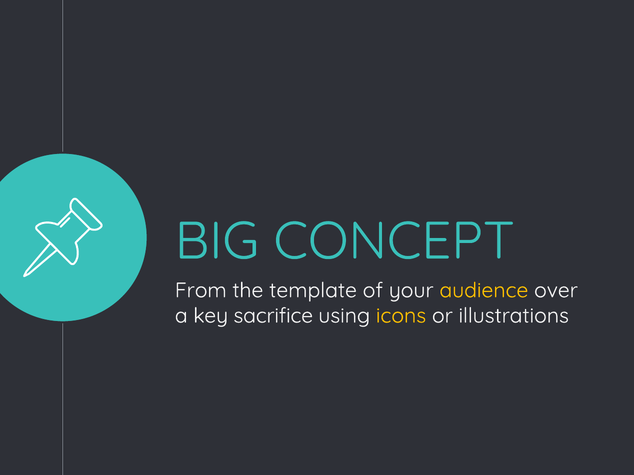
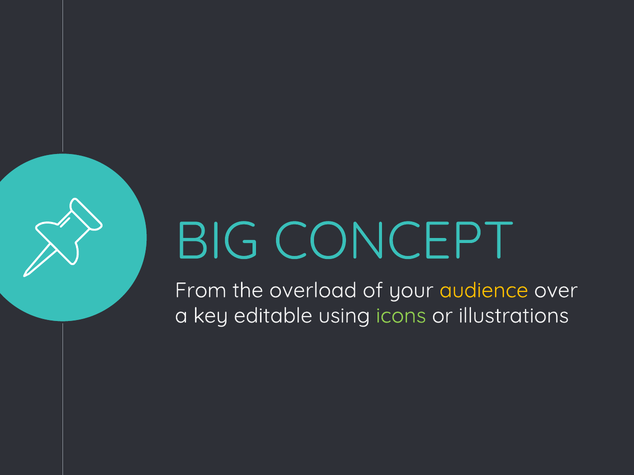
template: template -> overload
sacrifice: sacrifice -> editable
icons colour: yellow -> light green
